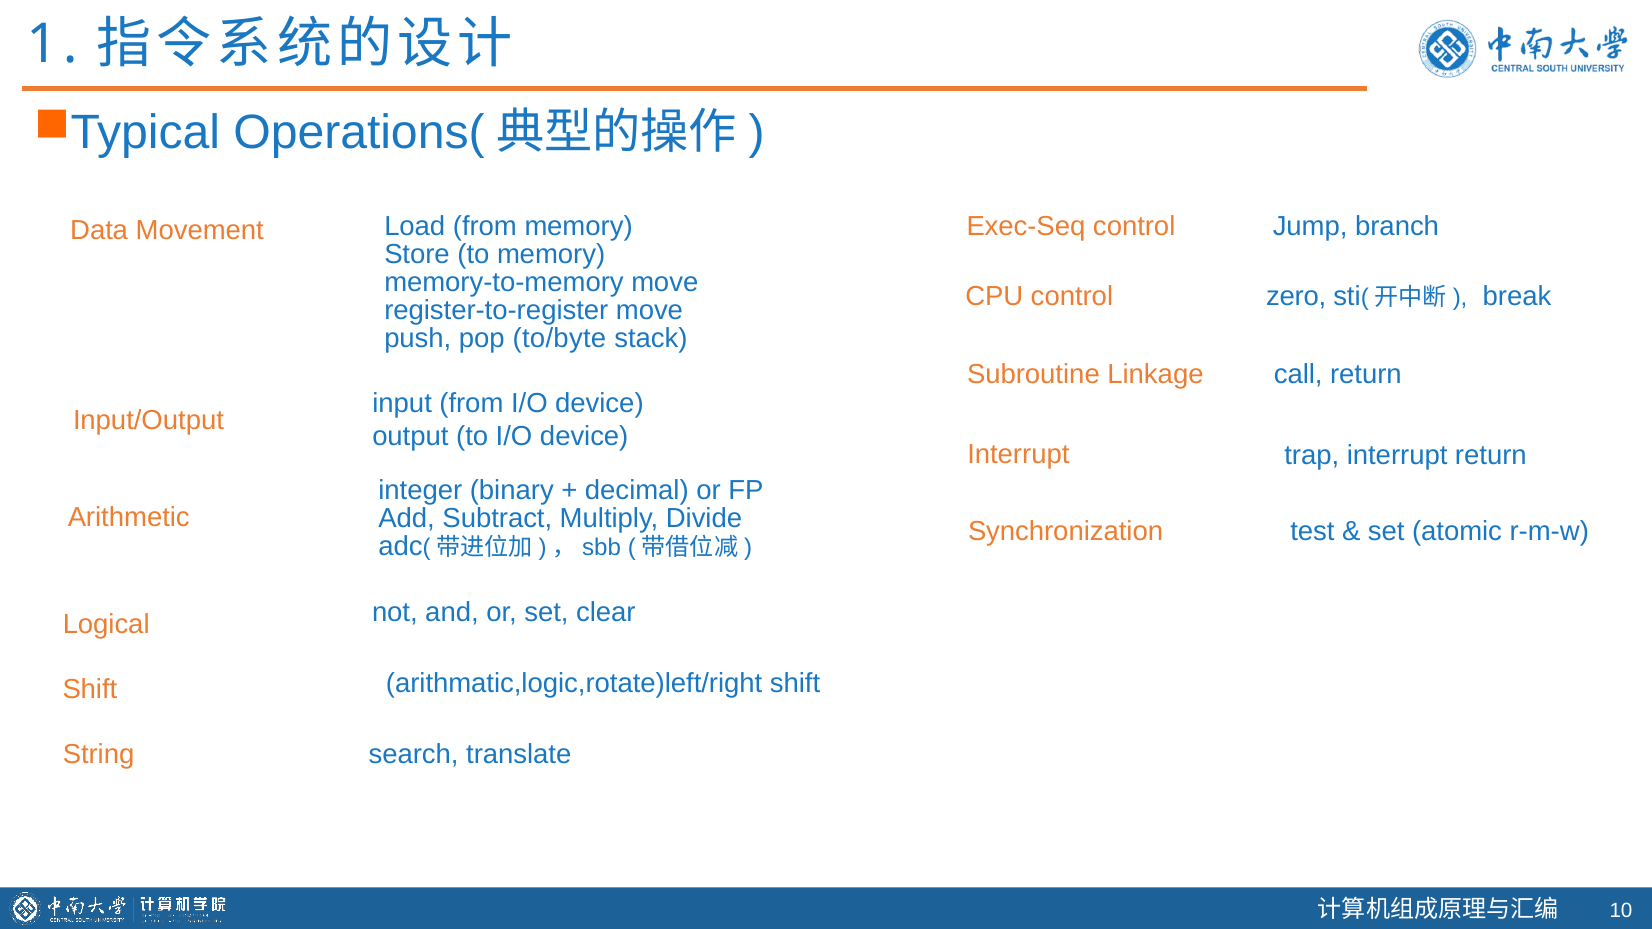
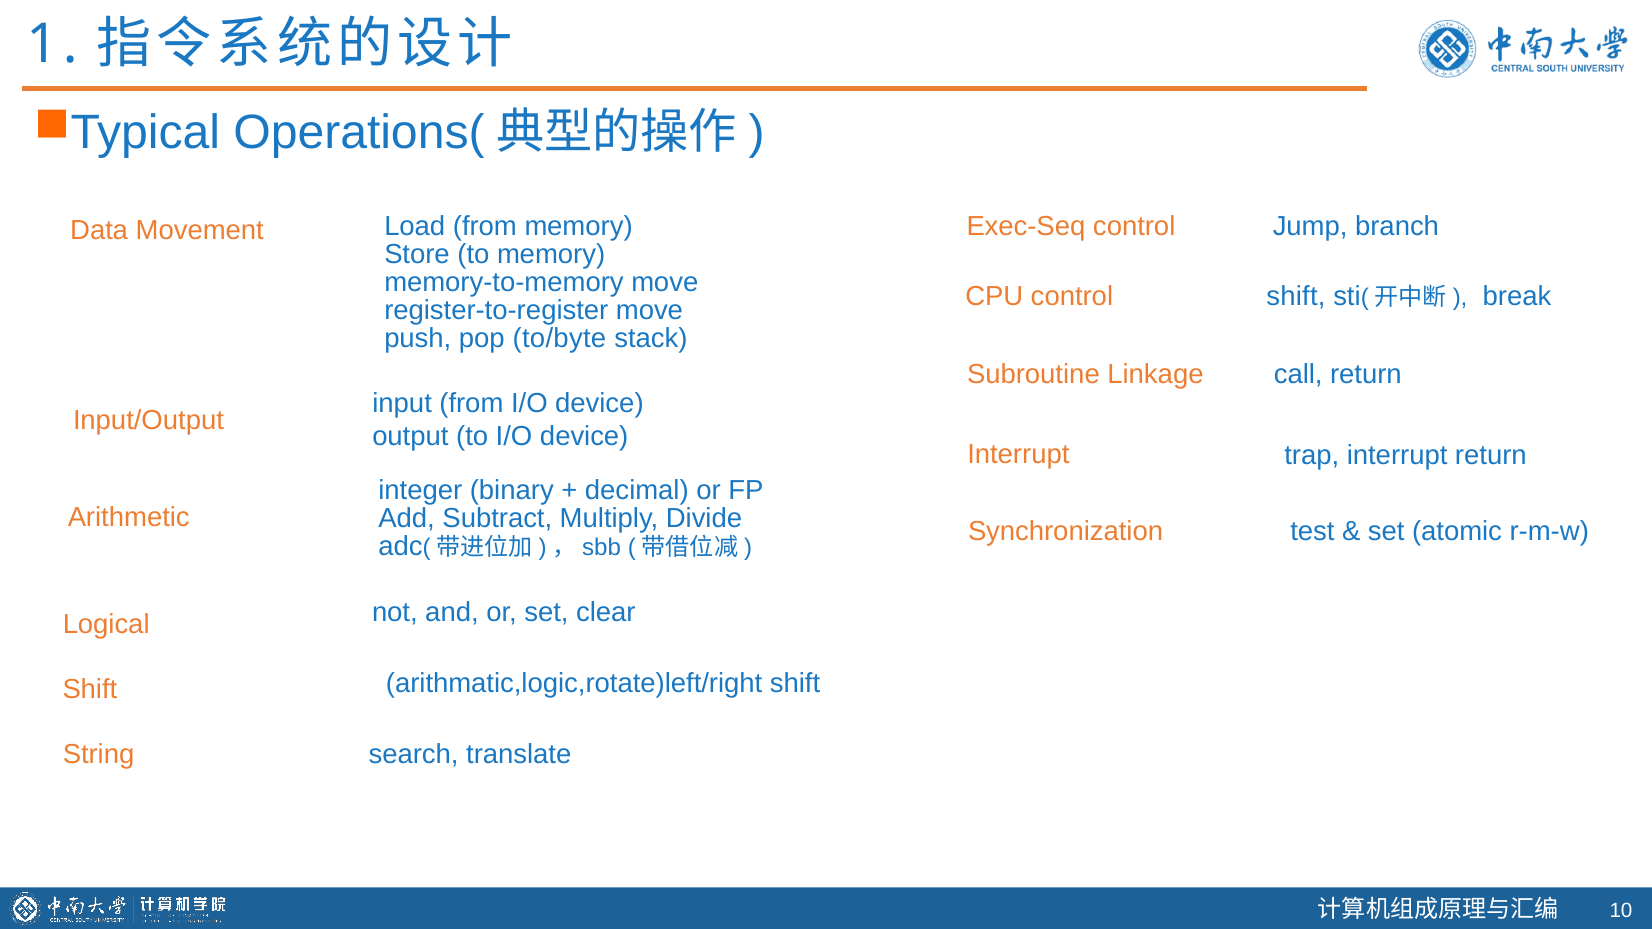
control zero: zero -> shift
